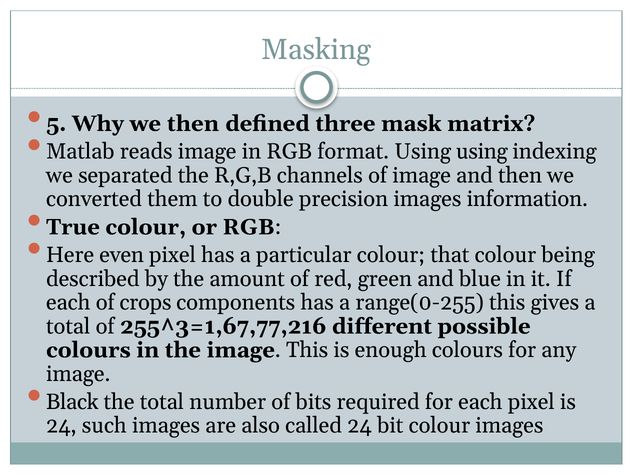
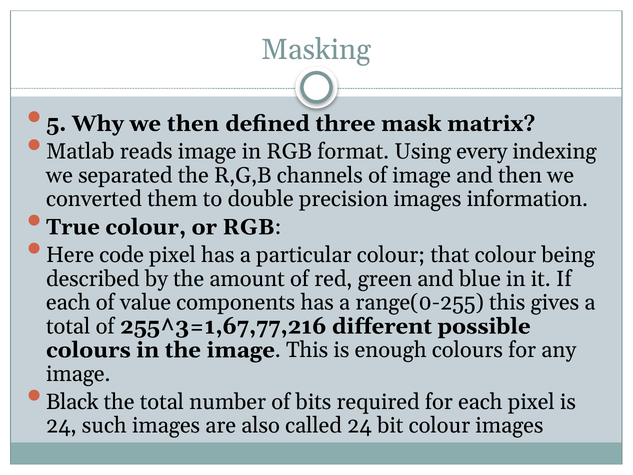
Using using: using -> every
even: even -> code
crops: crops -> value
